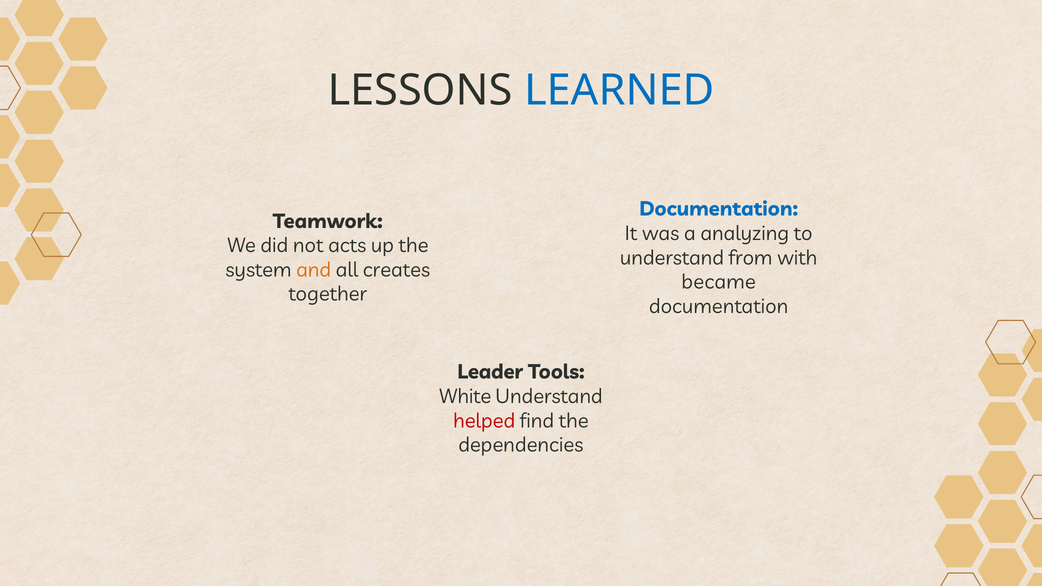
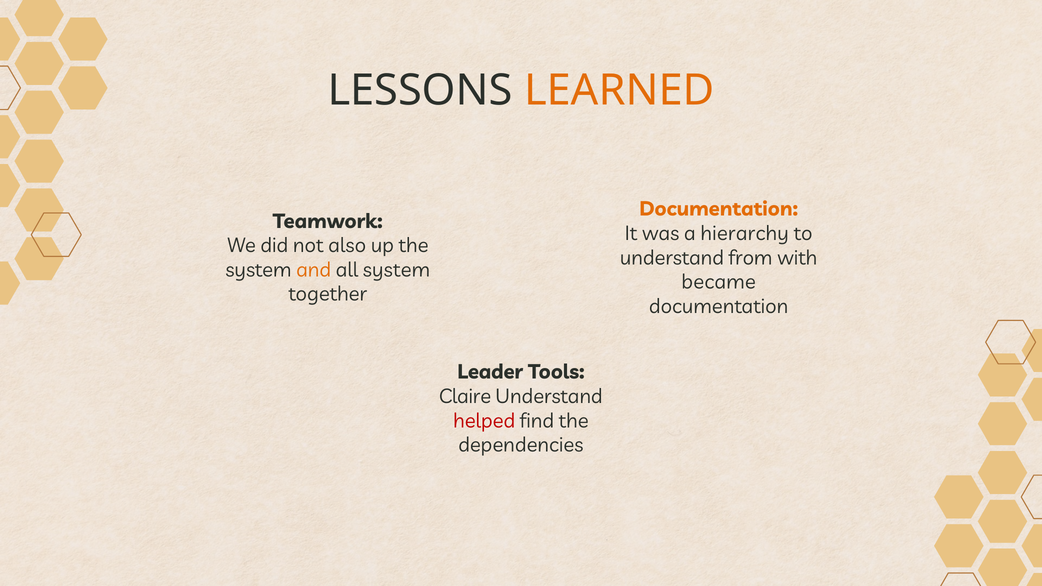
LEARNED colour: blue -> orange
Documentation at (719, 209) colour: blue -> orange
analyzing: analyzing -> hierarchy
acts: acts -> also
all creates: creates -> system
White: White -> Claire
